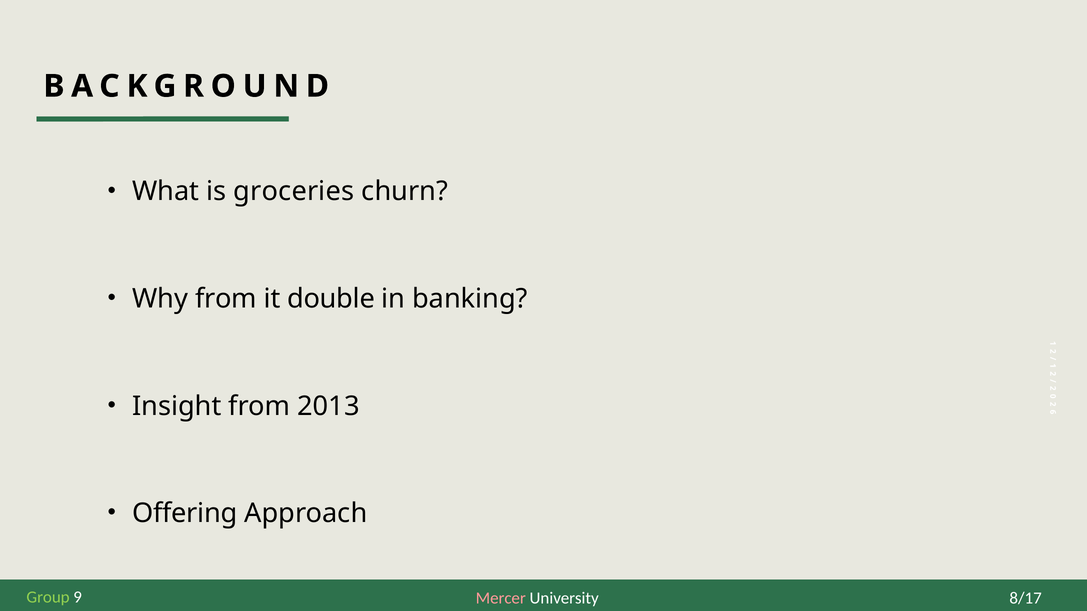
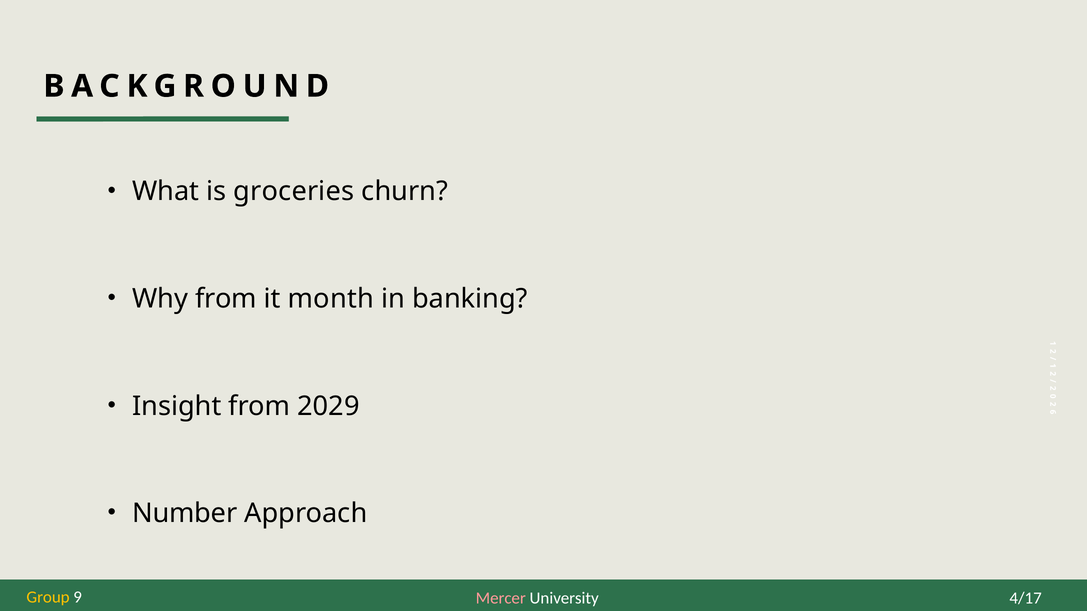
double: double -> month
2013: 2013 -> 2029
Offering: Offering -> Number
Group colour: light green -> yellow
8/17: 8/17 -> 4/17
